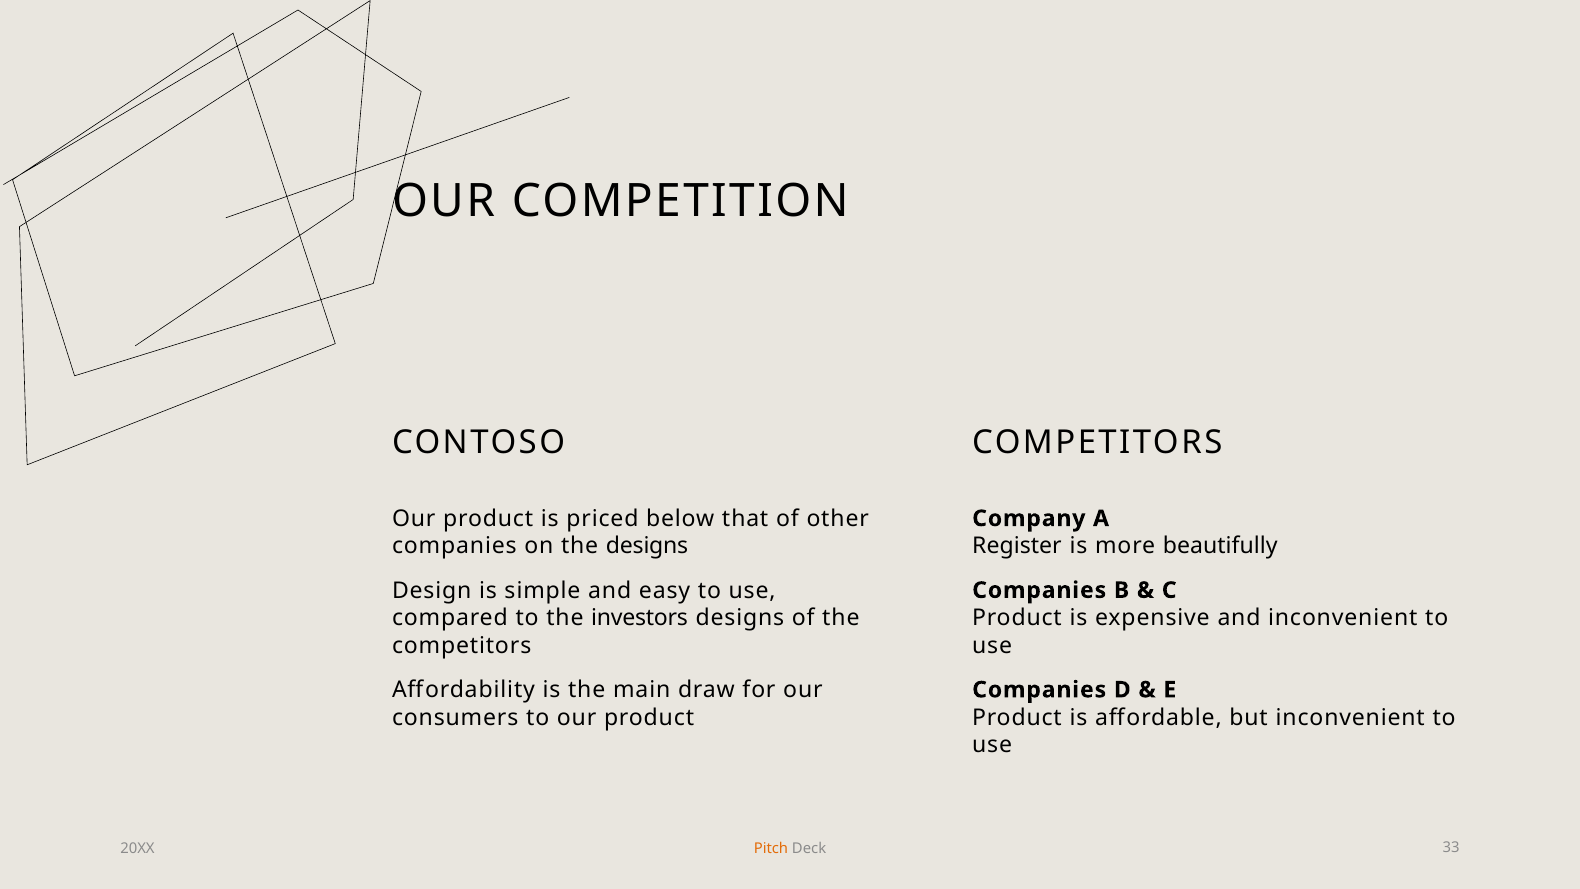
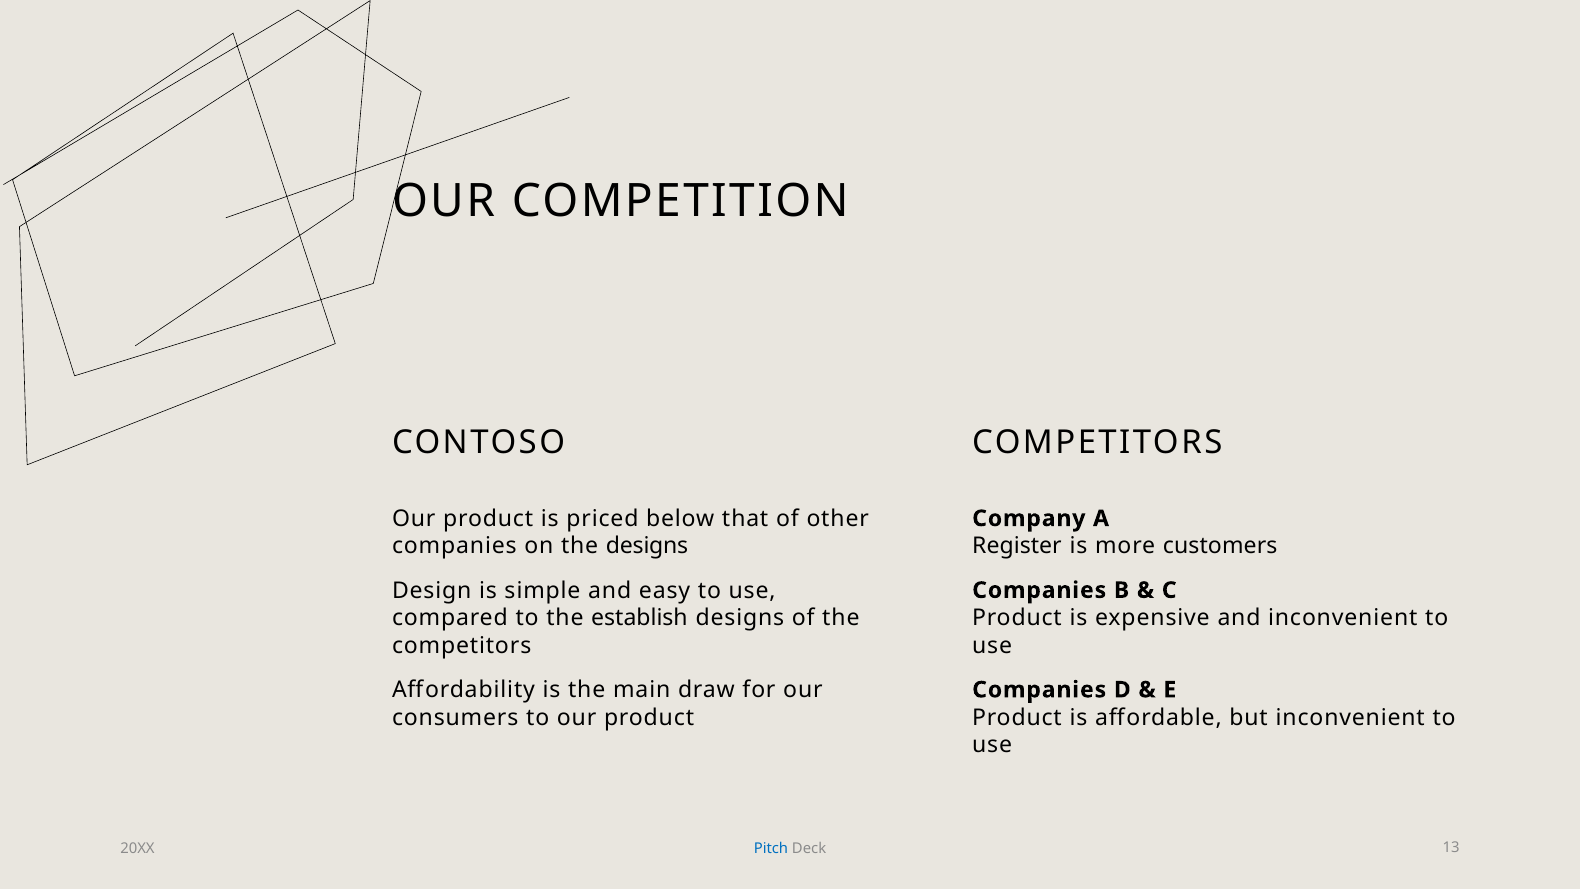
beautifully: beautifully -> customers
investors: investors -> establish
Pitch colour: orange -> blue
33: 33 -> 13
